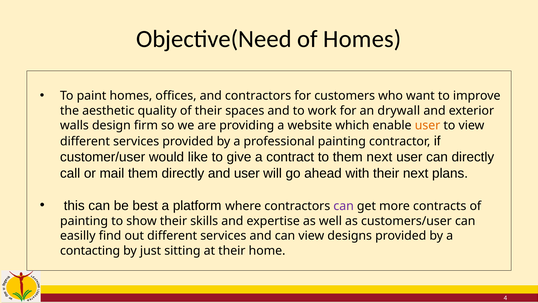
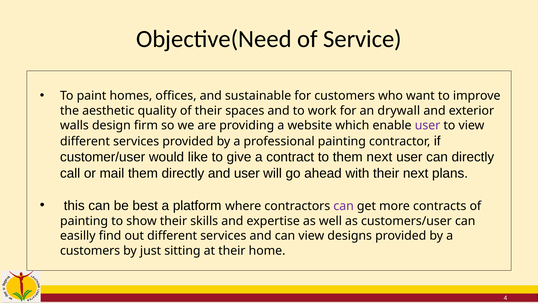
of Homes: Homes -> Service
and contractors: contractors -> sustainable
user at (428, 125) colour: orange -> purple
contacting at (90, 250): contacting -> customers
